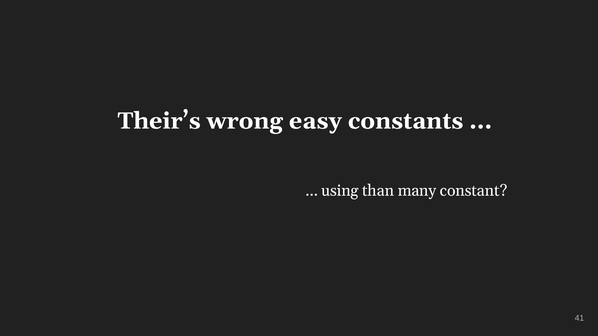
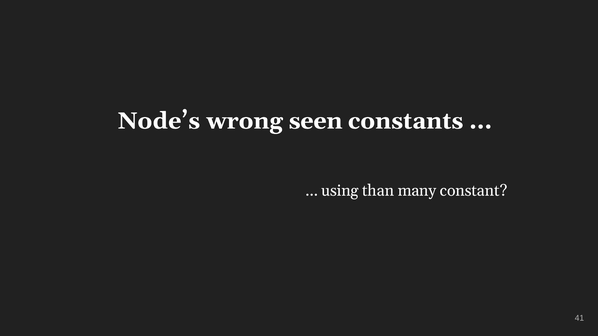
Their’s: Their’s -> Node’s
easy: easy -> seen
